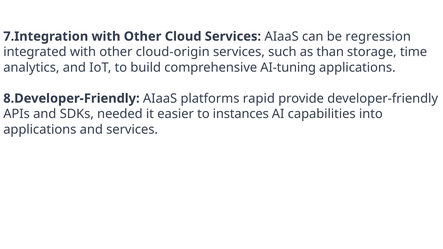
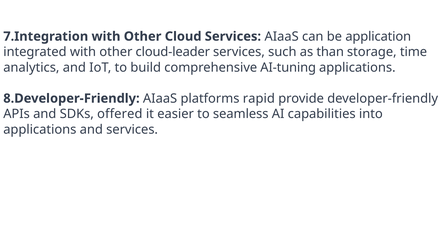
regression: regression -> application
cloud-origin: cloud-origin -> cloud-leader
needed: needed -> offered
instances: instances -> seamless
